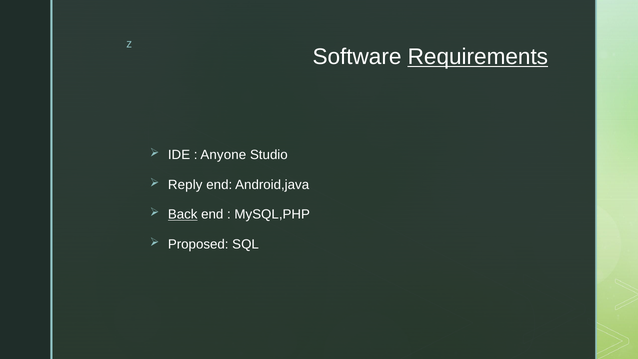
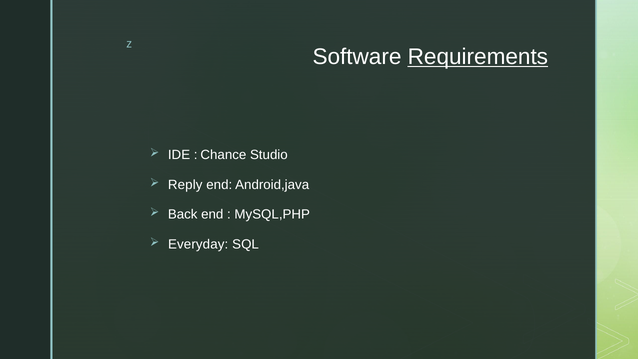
Anyone: Anyone -> Chance
Back underline: present -> none
Proposed: Proposed -> Everyday
